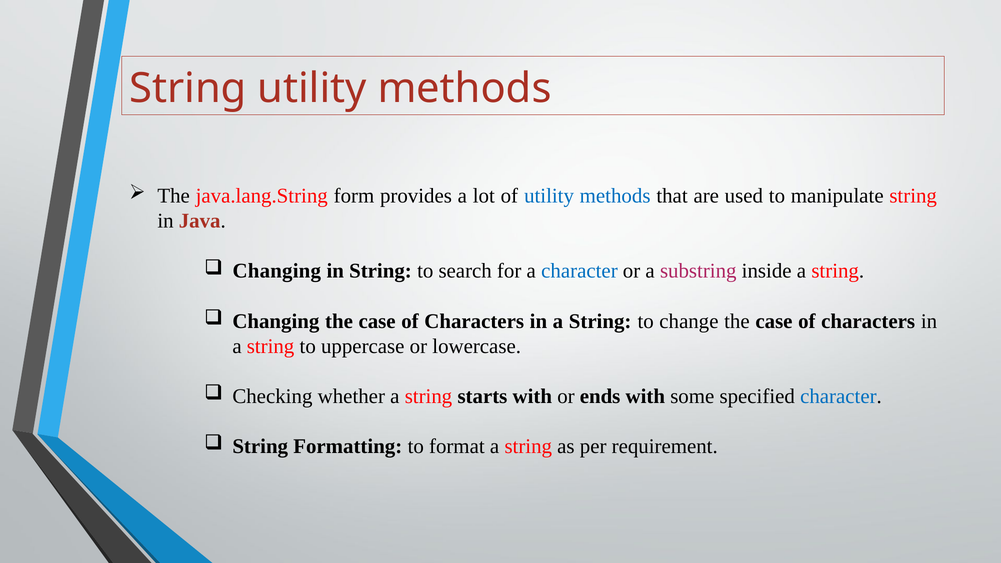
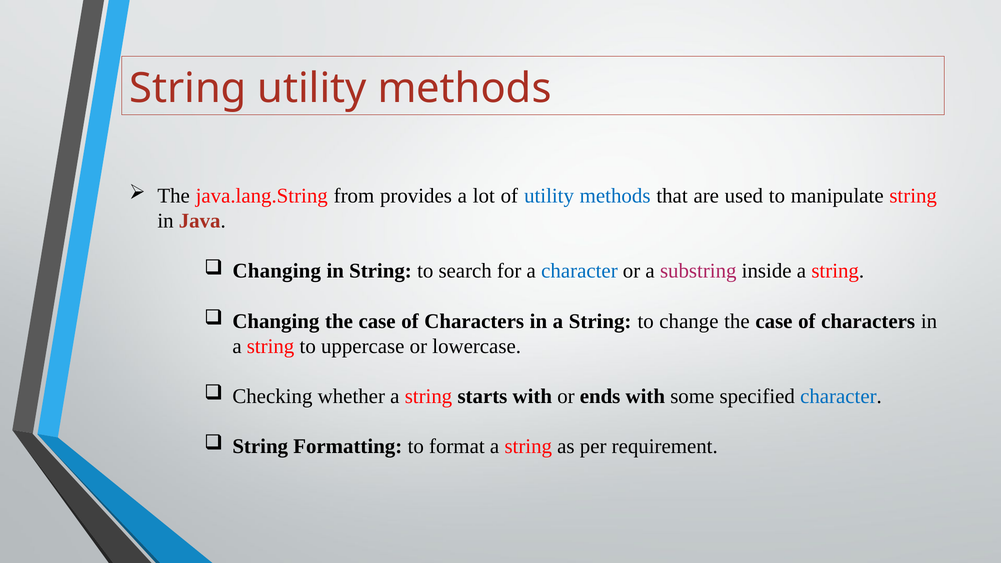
form: form -> from
